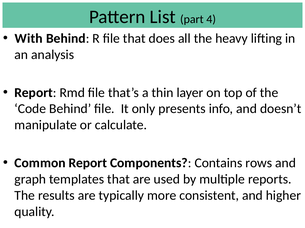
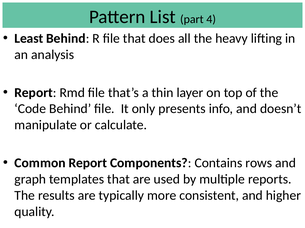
With: With -> Least
